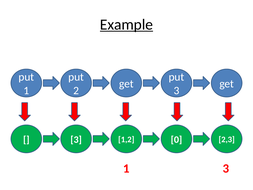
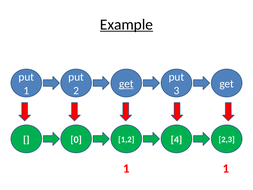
get at (126, 84) underline: none -> present
3 at (76, 139): 3 -> 0
0: 0 -> 4
3 at (226, 168): 3 -> 1
